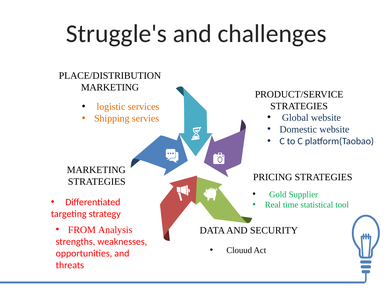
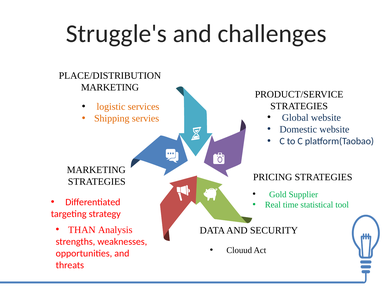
FROM: FROM -> THAN
